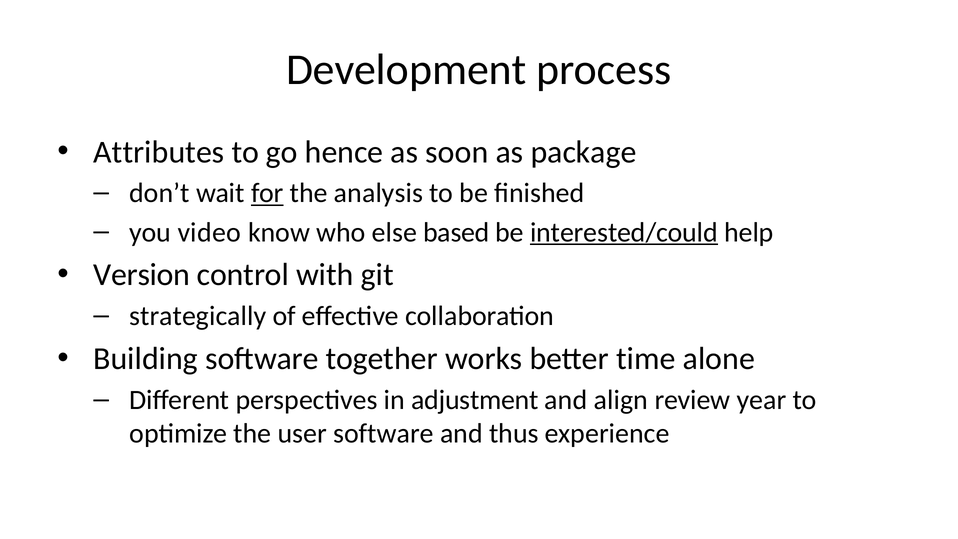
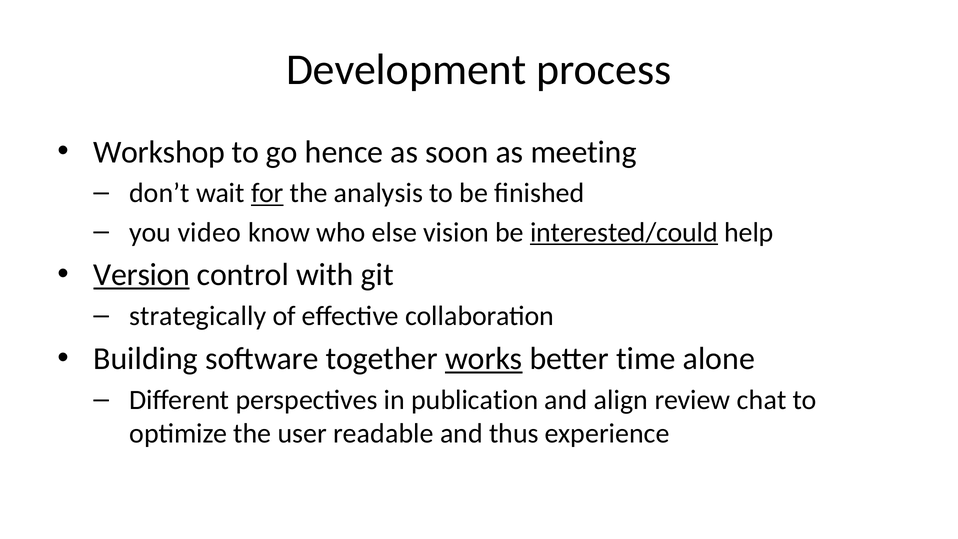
Attributes: Attributes -> Workshop
package: package -> meeting
based: based -> vision
Version underline: none -> present
works underline: none -> present
adjustment: adjustment -> publication
year: year -> chat
user software: software -> readable
